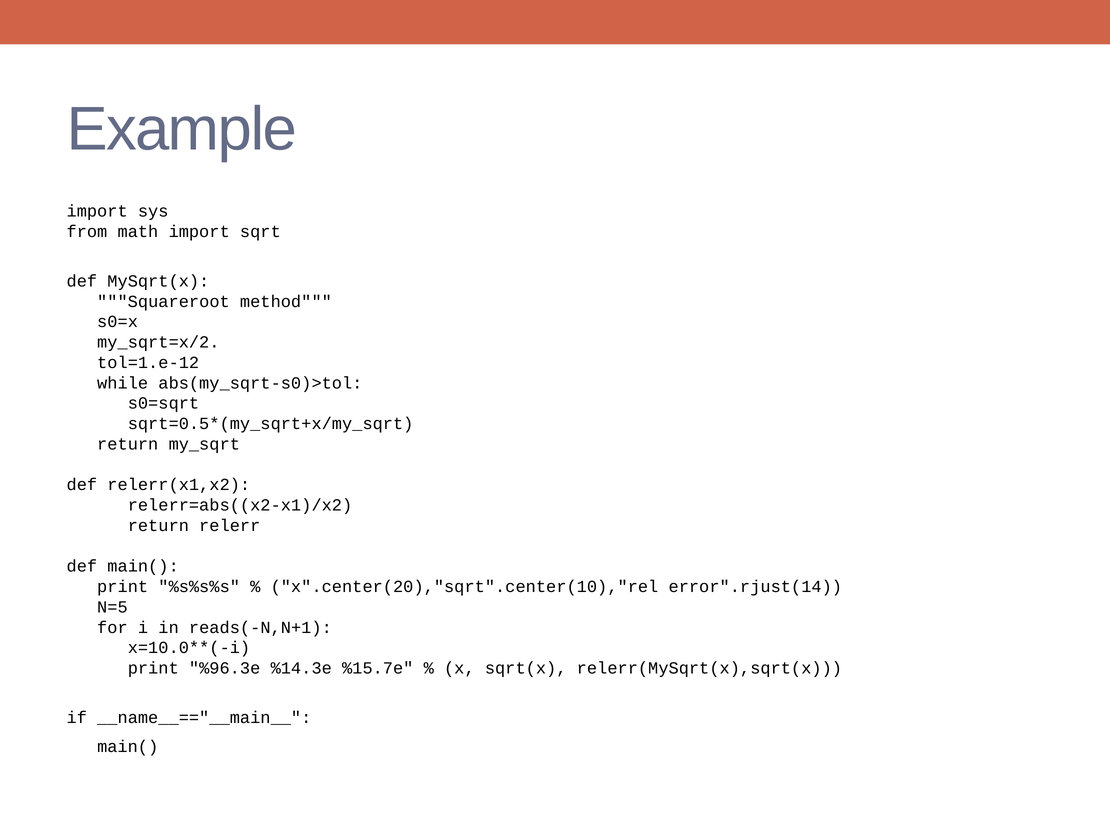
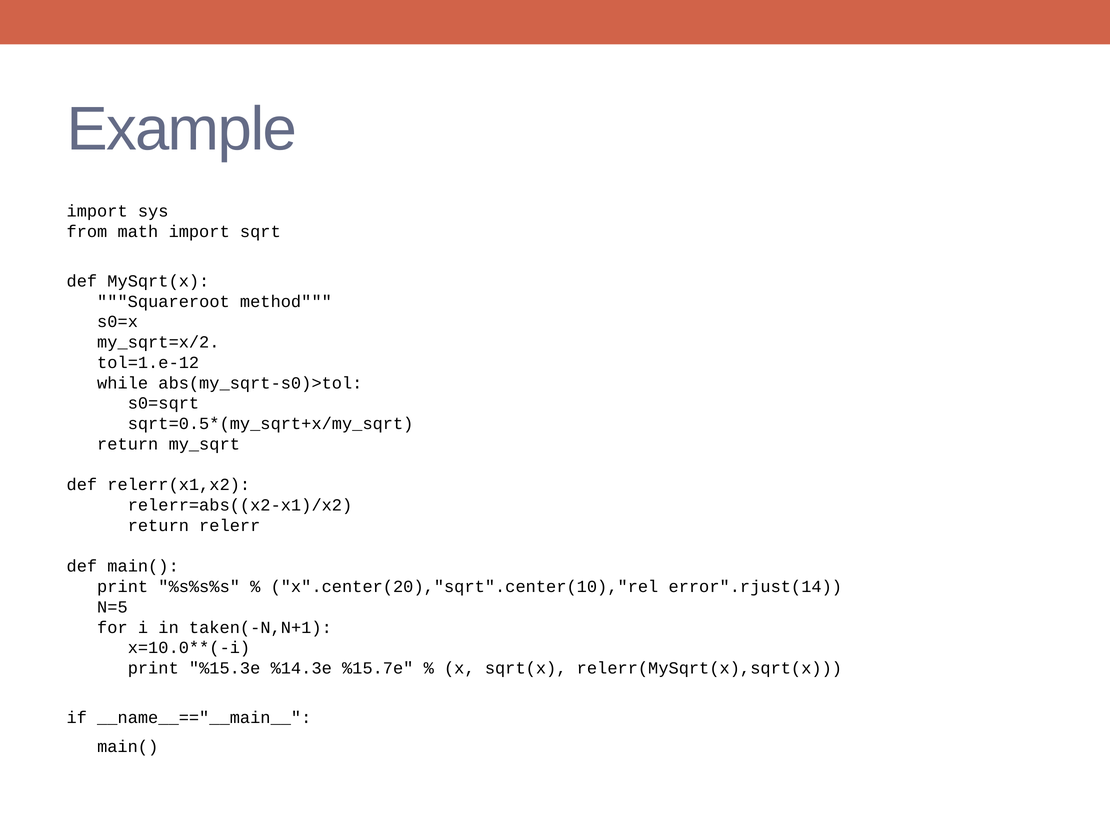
reads(-N,N+1: reads(-N,N+1 -> taken(-N,N+1
%96.3e: %96.3e -> %15.3e
